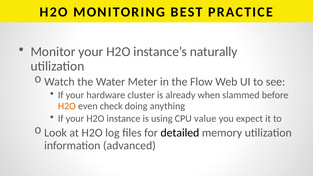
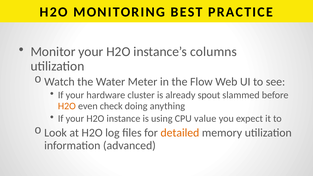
naturally: naturally -> columns
when: when -> spout
detailed colour: black -> orange
